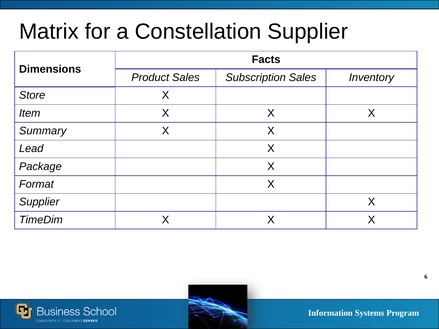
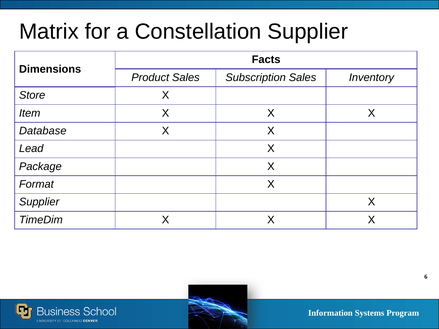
Summary: Summary -> Database
